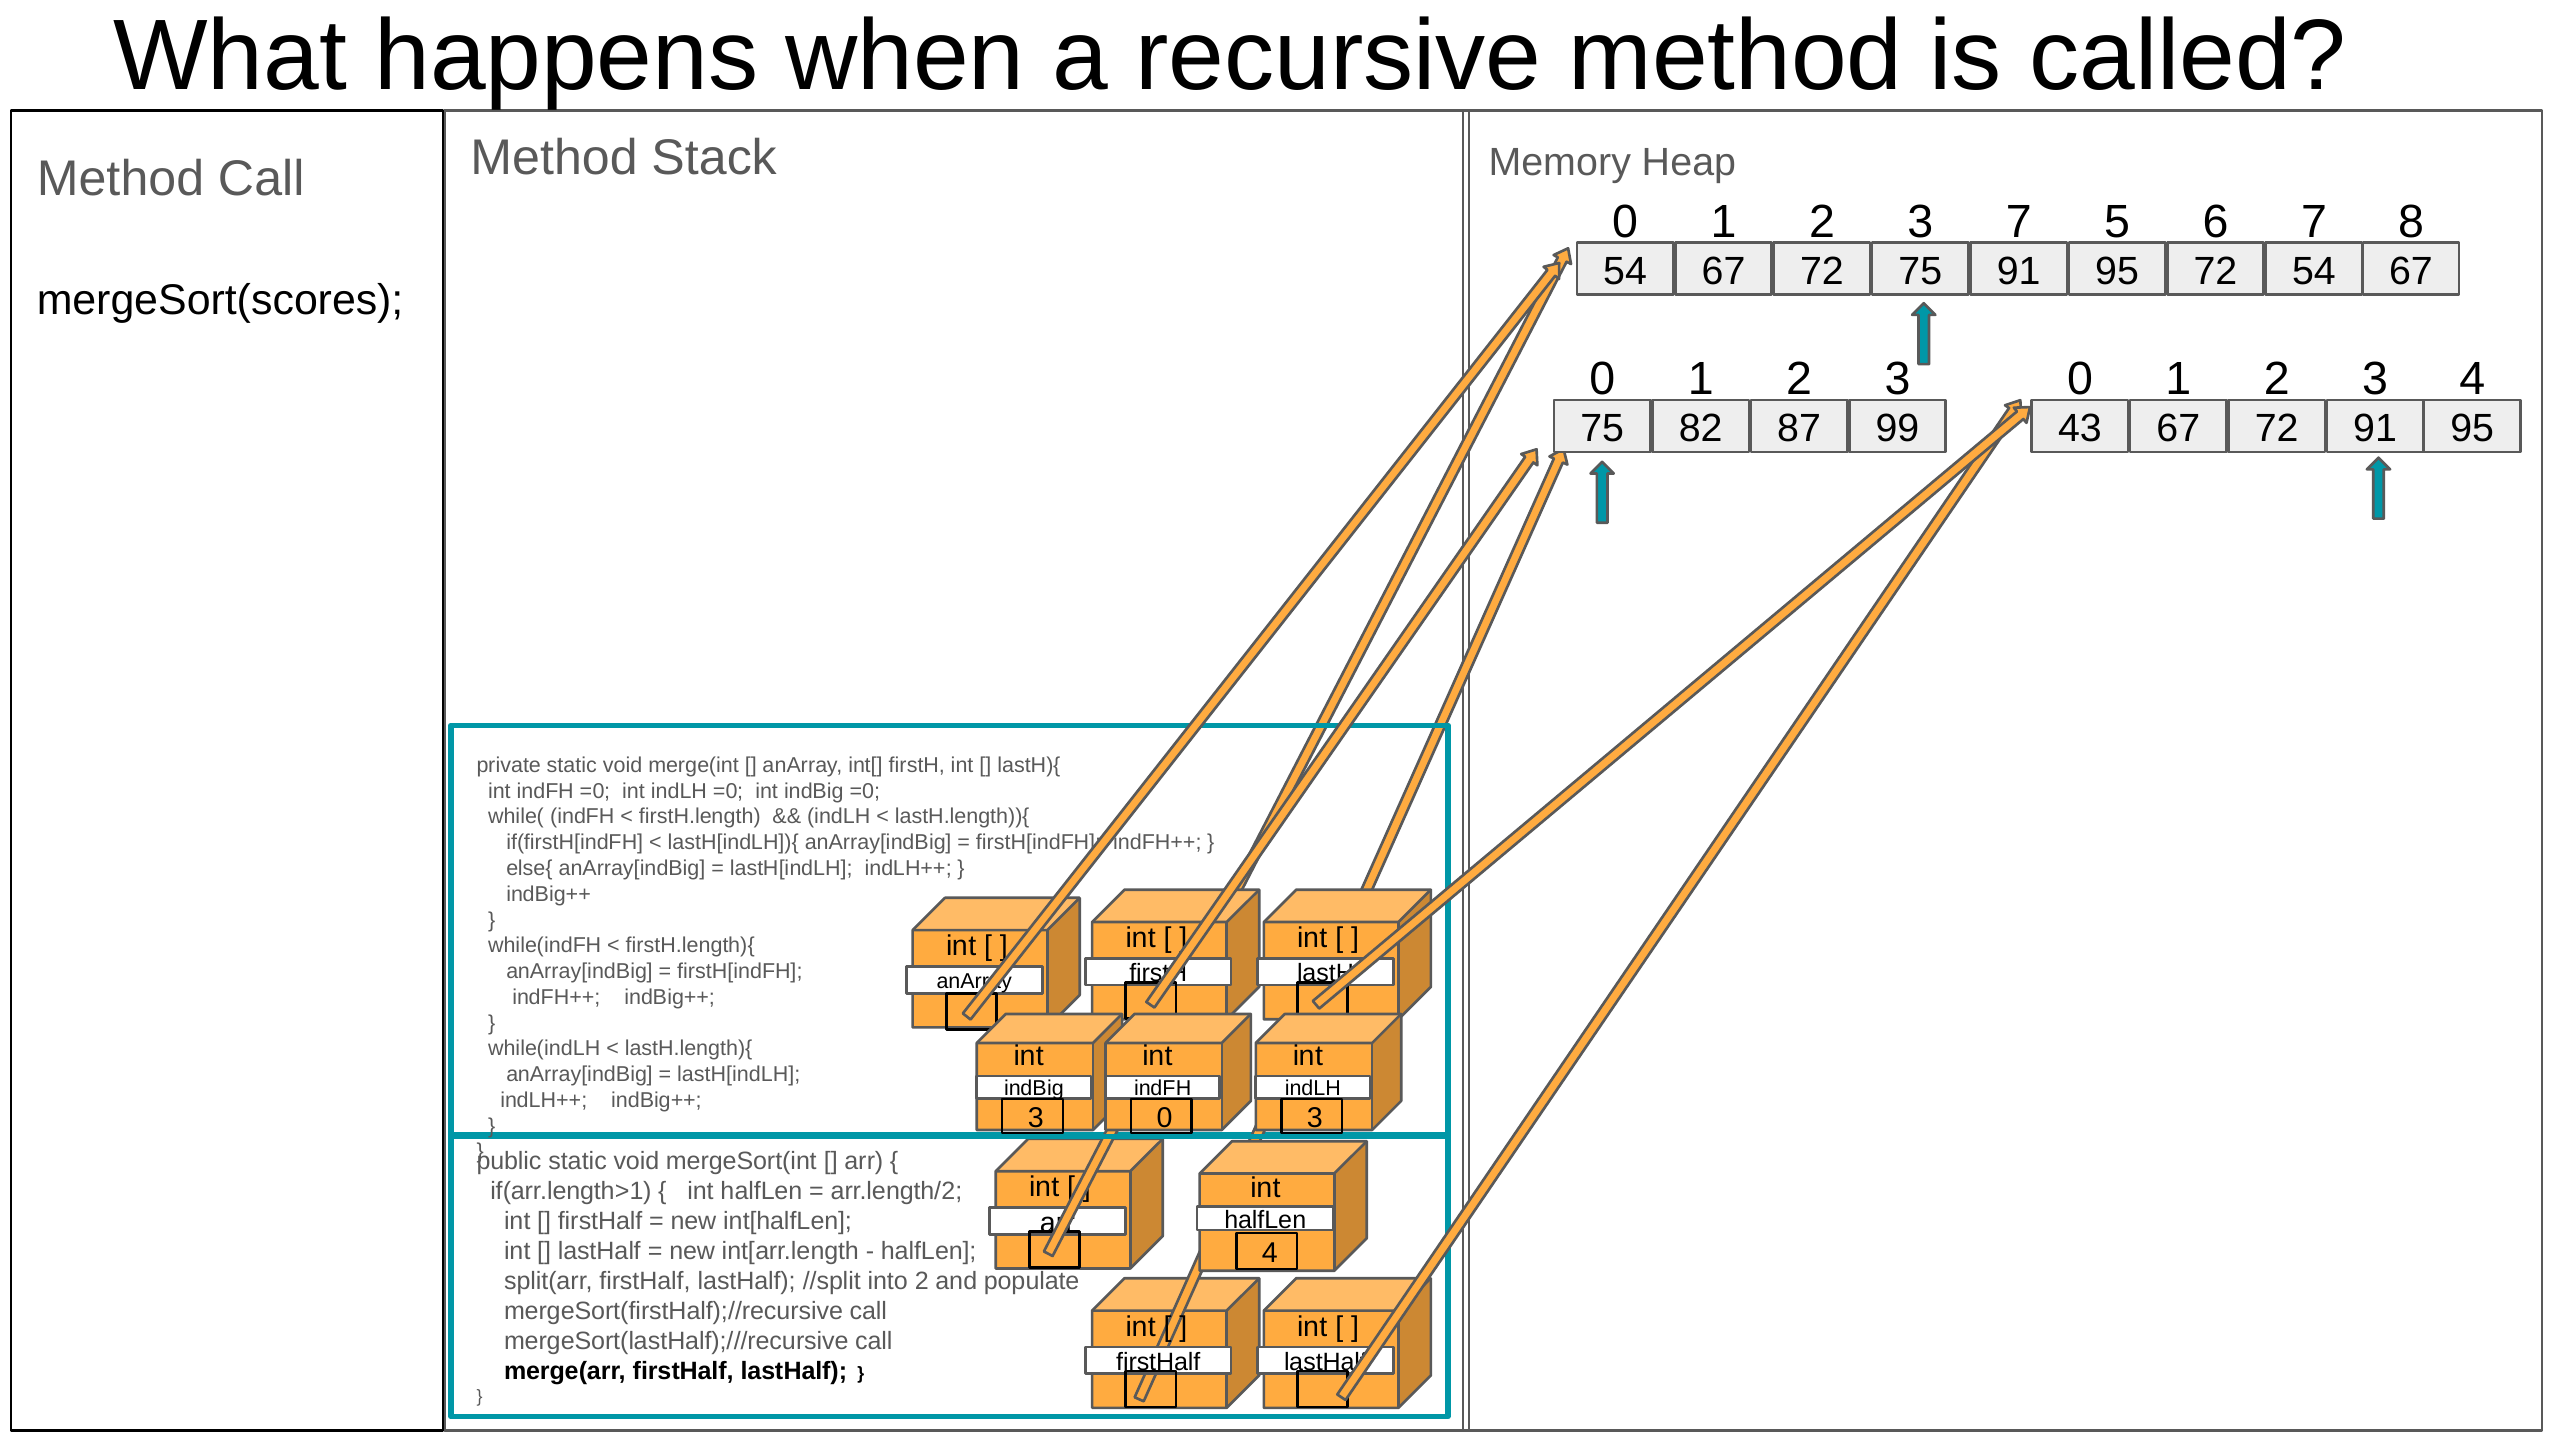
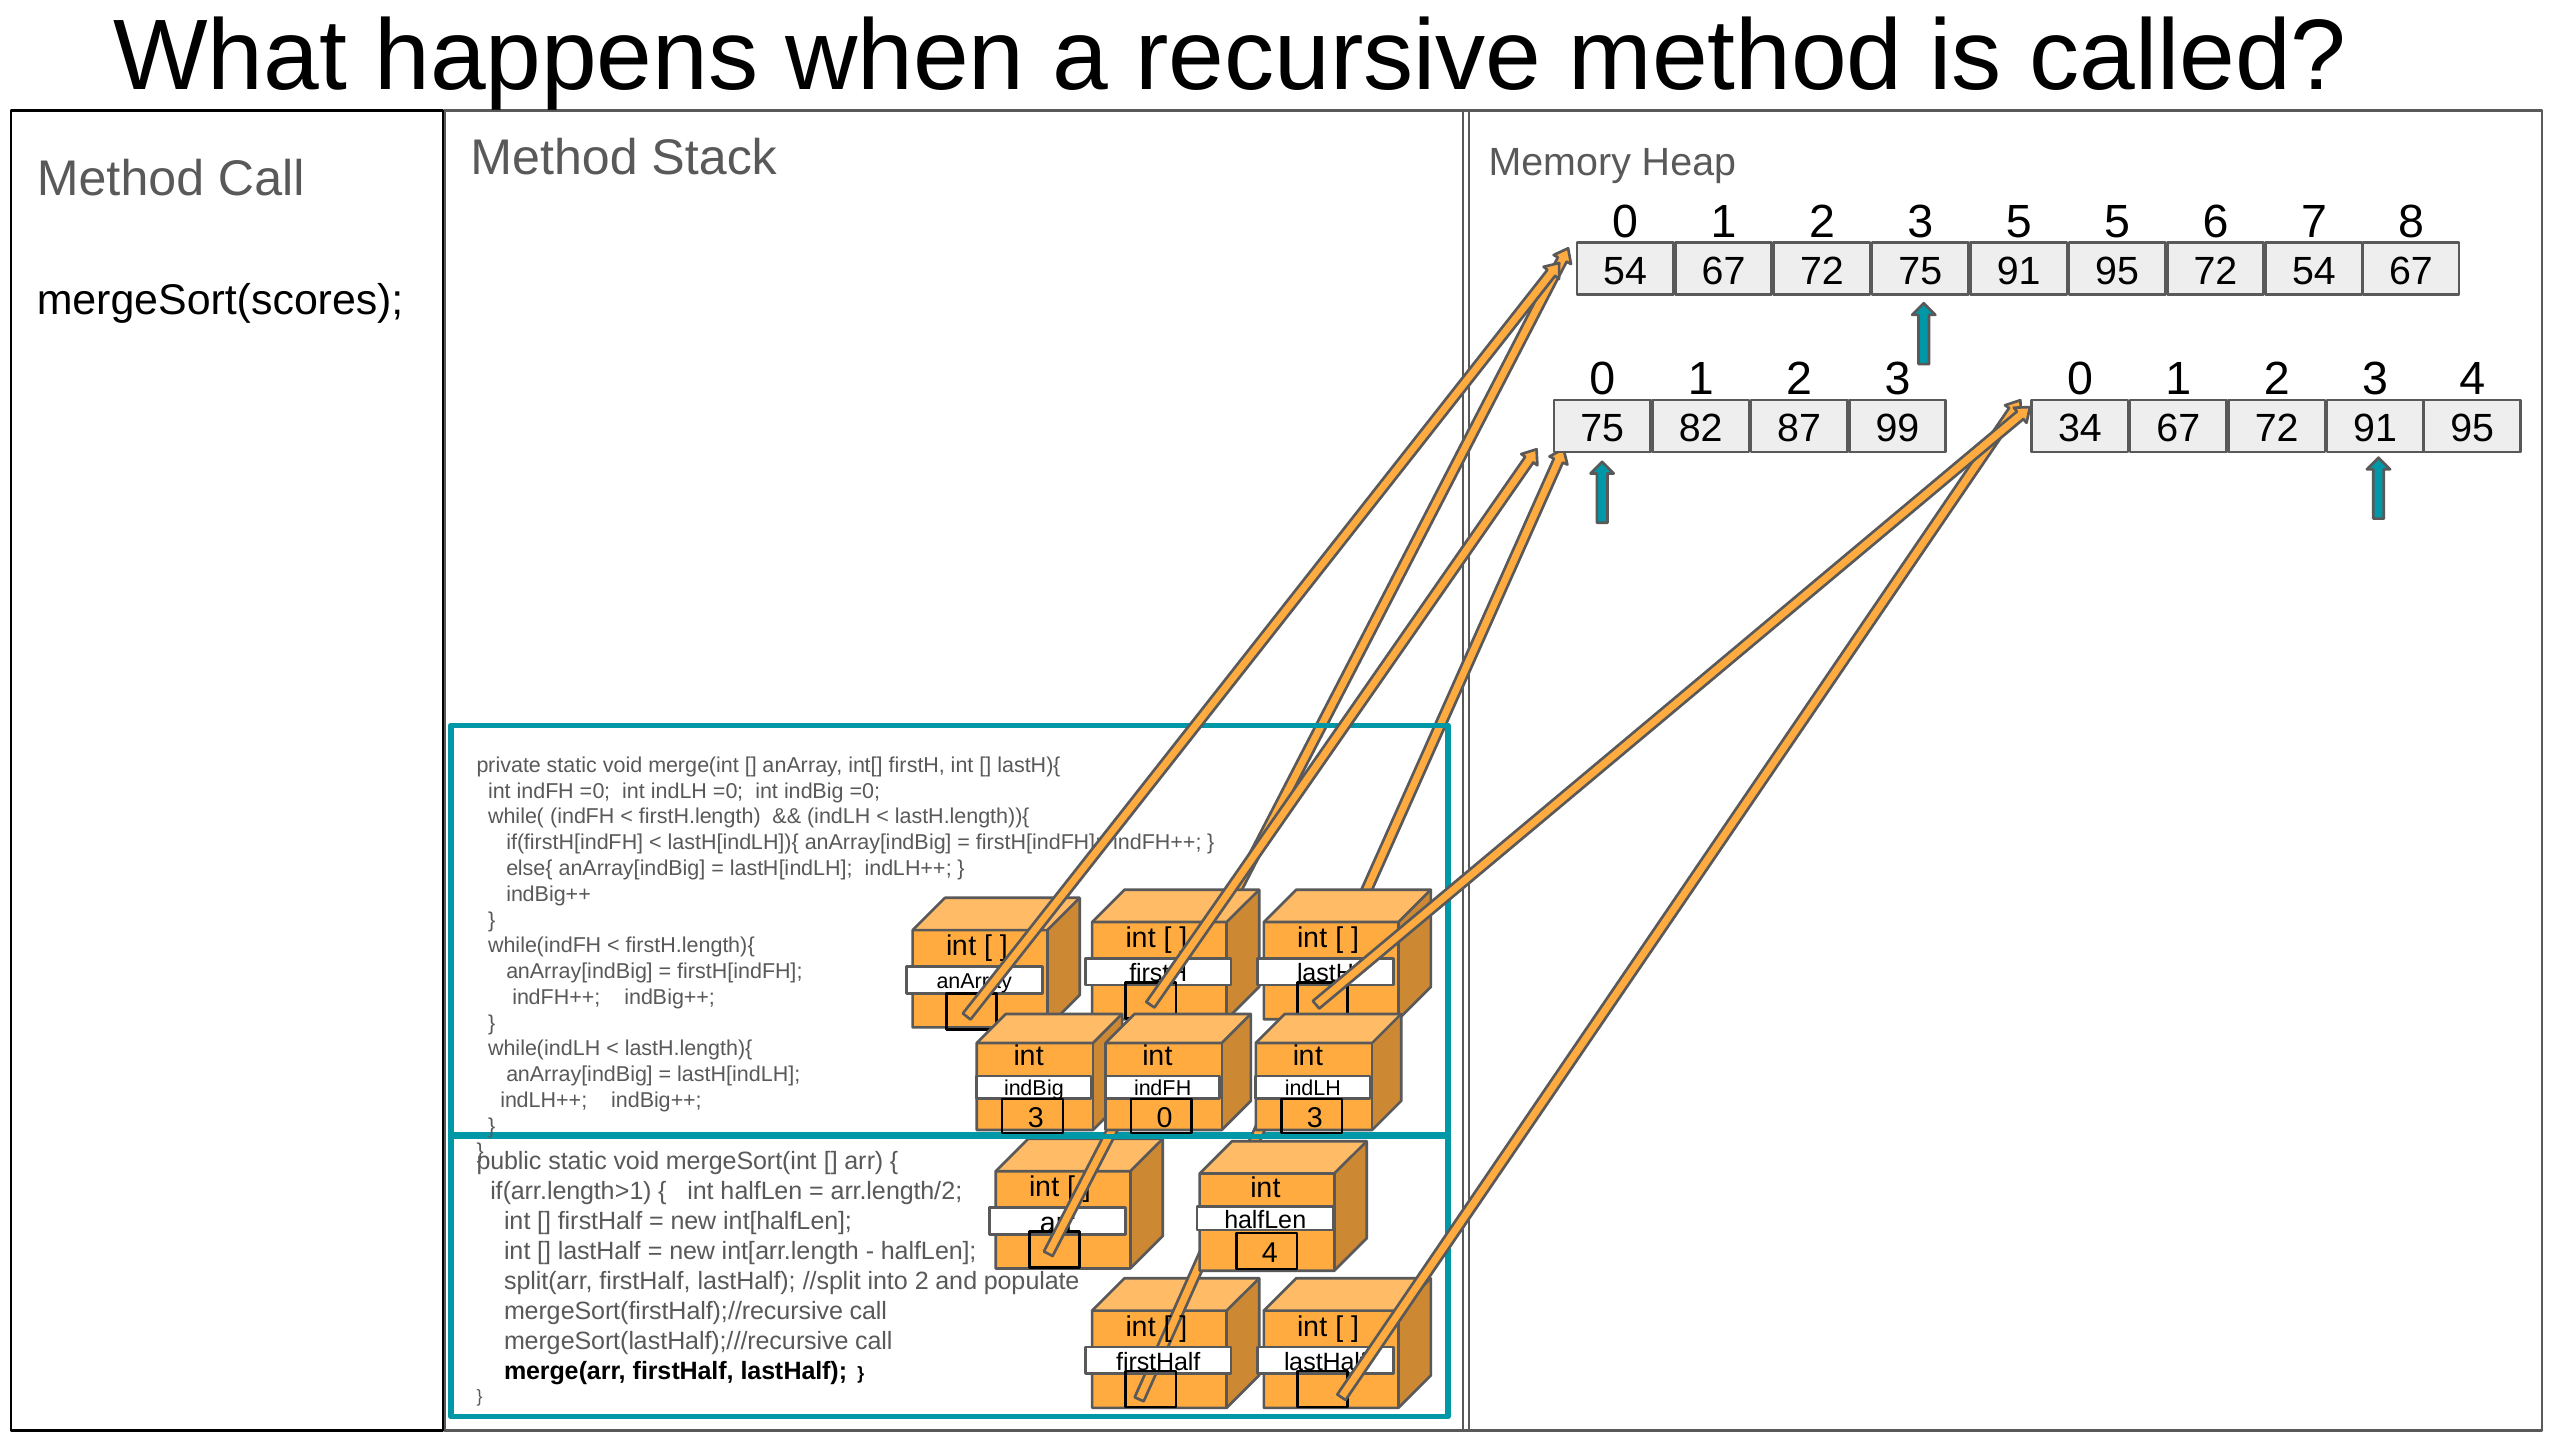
3 7: 7 -> 5
43: 43 -> 34
